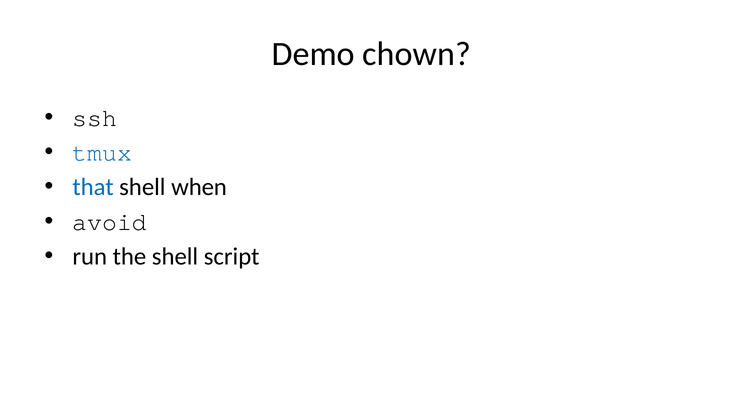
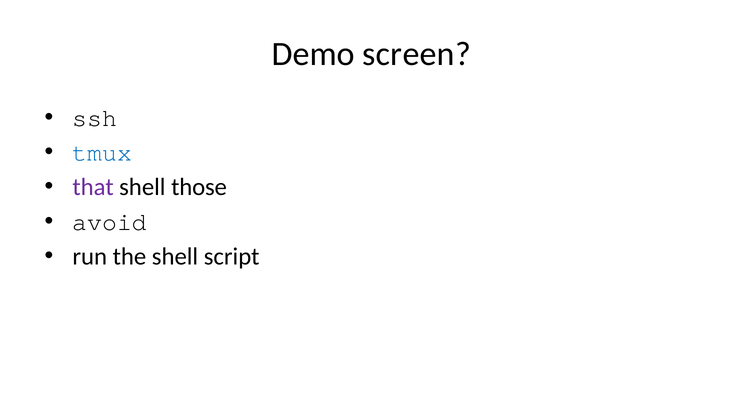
chown: chown -> screen
that colour: blue -> purple
when: when -> those
